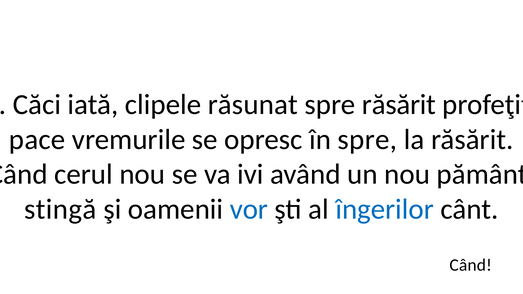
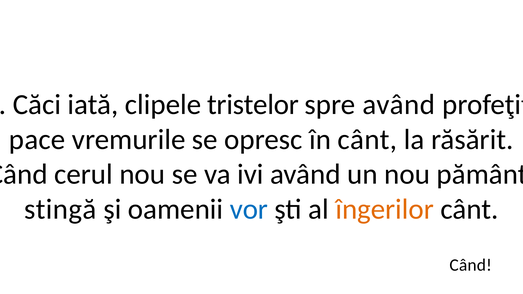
răsunat: răsunat -> tristelor
spre răsărit: răsărit -> având
în spre: spre -> cânt
îngerilor colour: blue -> orange
